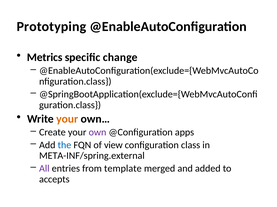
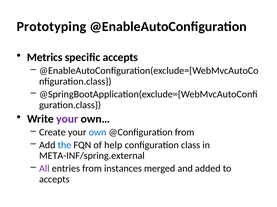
specific change: change -> accepts
your at (67, 119) colour: orange -> purple
own colour: purple -> blue
@Configuration apps: apps -> from
view: view -> help
template: template -> instances
